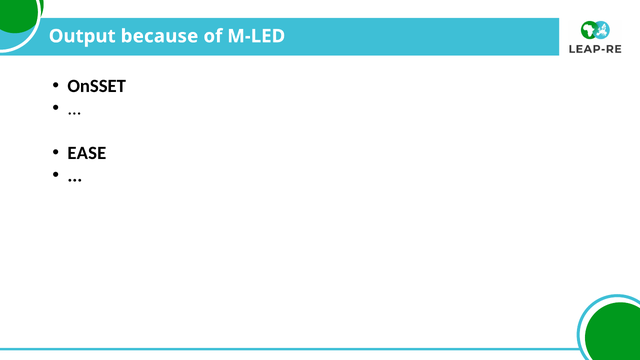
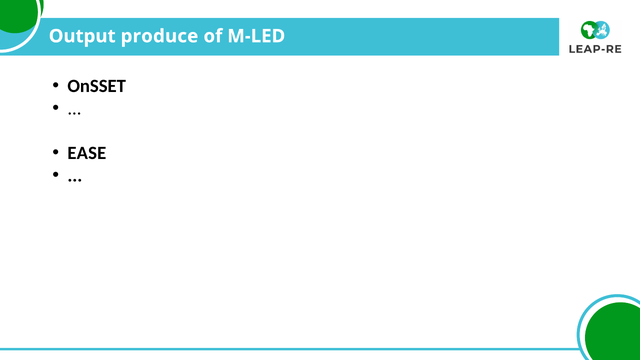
because: because -> produce
